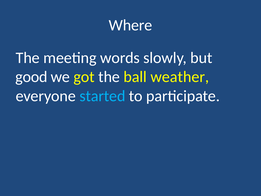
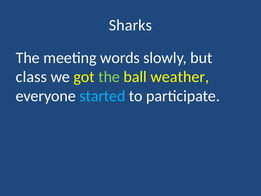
Where: Where -> Sharks
good: good -> class
the at (109, 77) colour: white -> light green
